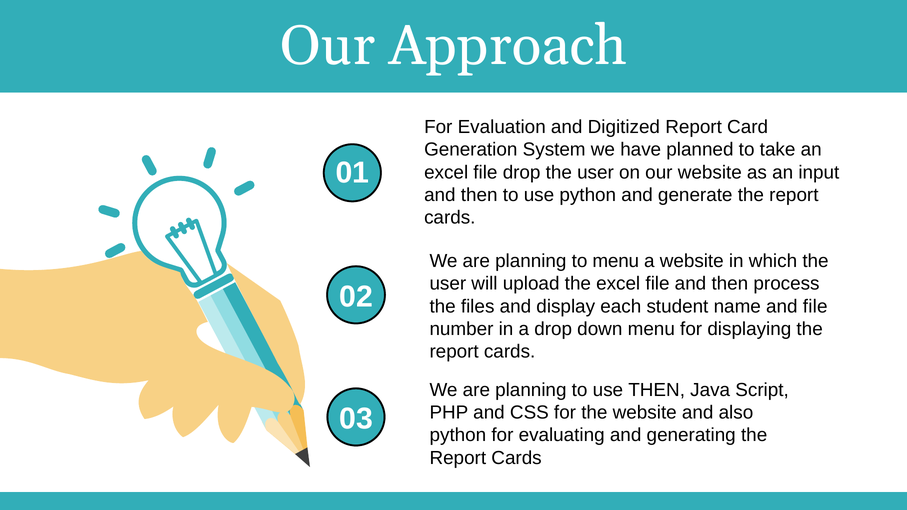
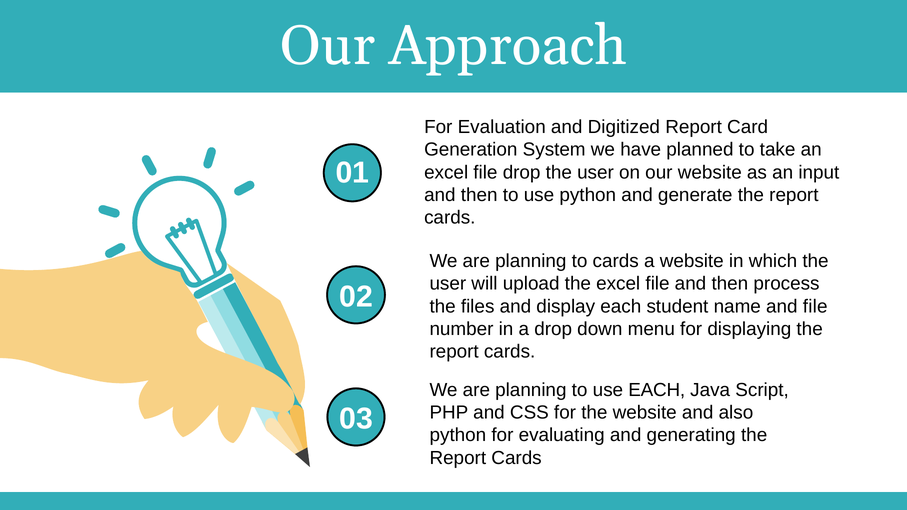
to menu: menu -> cards
use THEN: THEN -> EACH
